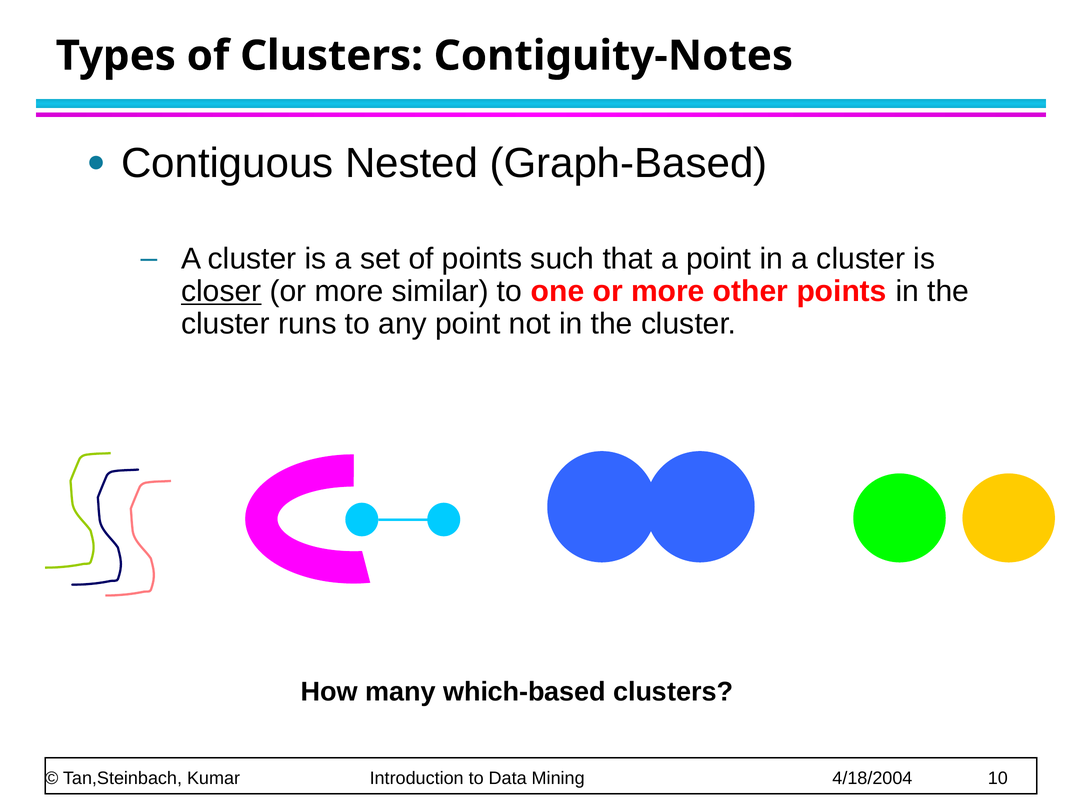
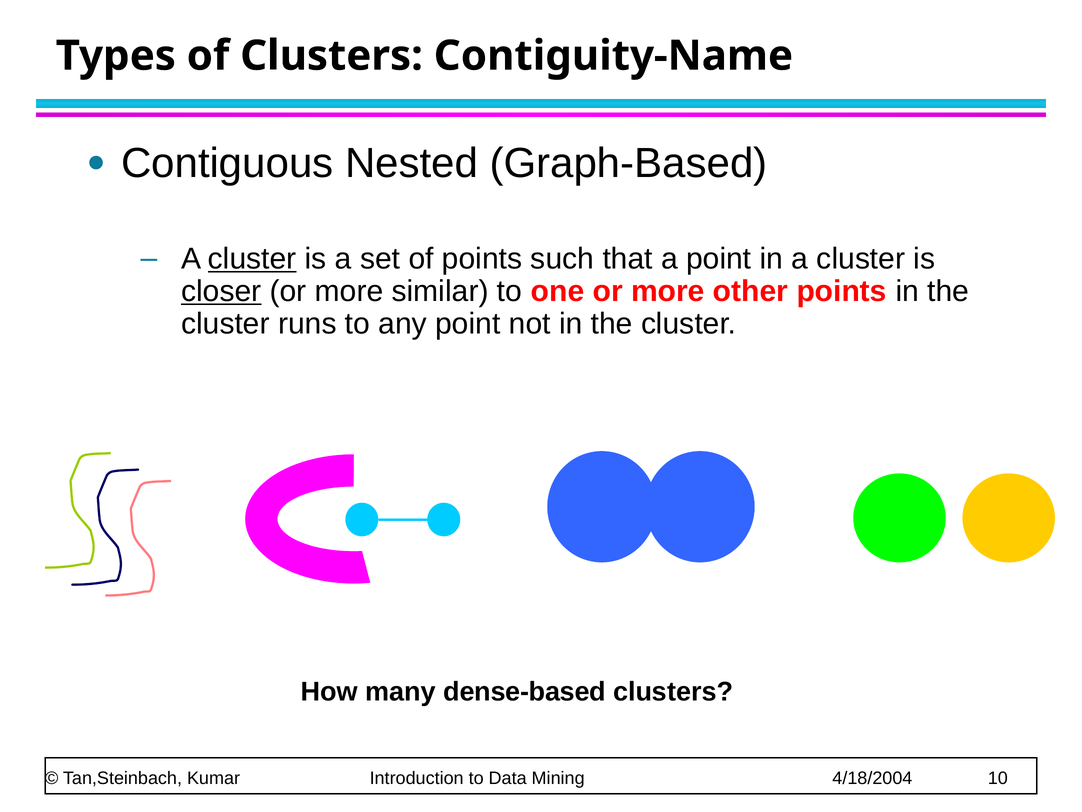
Contiguity-Notes: Contiguity-Notes -> Contiguity-Name
cluster at (252, 259) underline: none -> present
which-based: which-based -> dense-based
